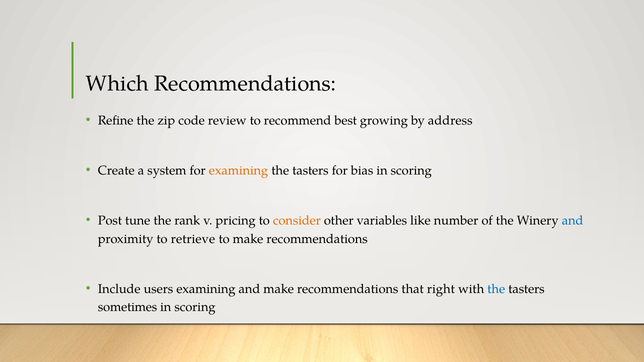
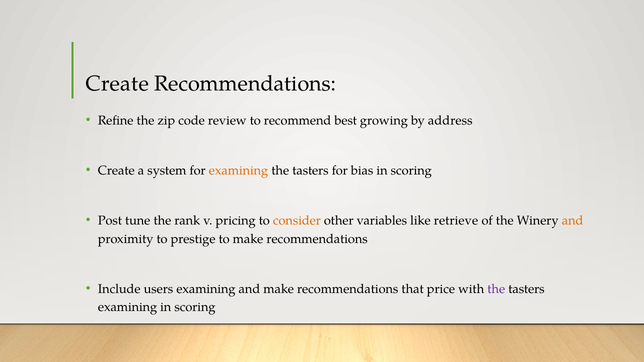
Which at (117, 84): Which -> Create
number: number -> retrieve
and at (573, 221) colour: blue -> orange
retrieve: retrieve -> prestige
right: right -> price
the at (496, 289) colour: blue -> purple
sometimes at (128, 307): sometimes -> examining
